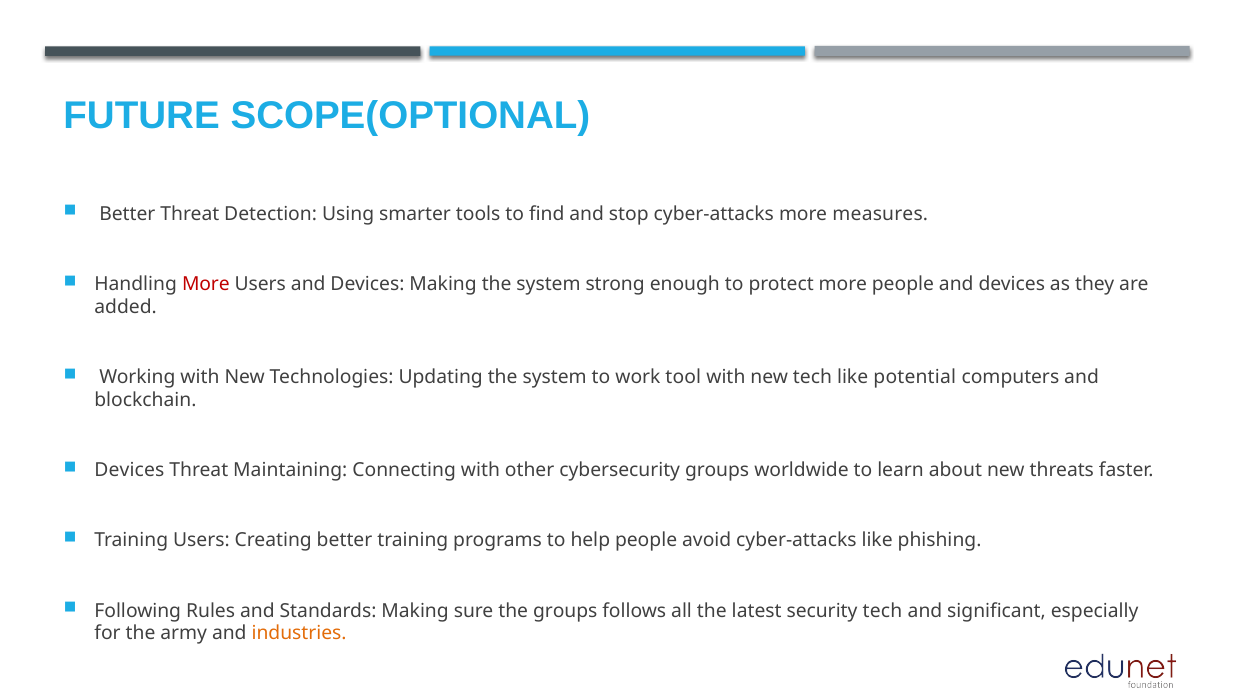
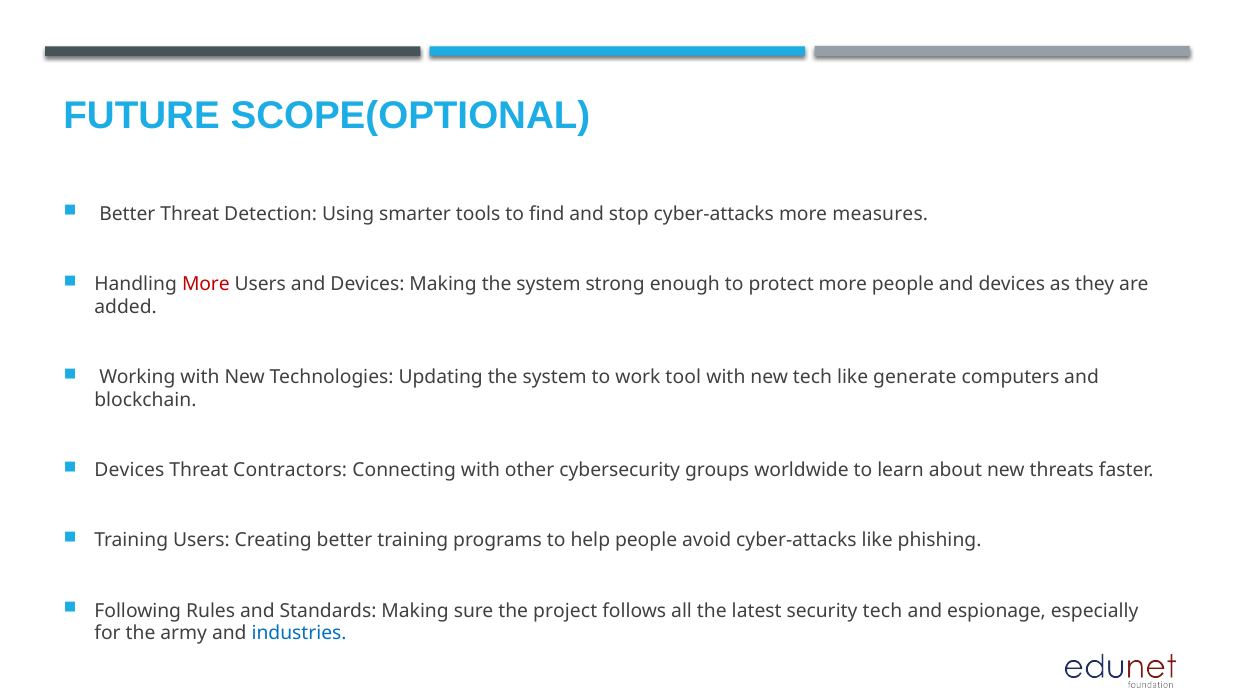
potential: potential -> generate
Maintaining: Maintaining -> Contractors
the groups: groups -> project
significant: significant -> espionage
industries colour: orange -> blue
